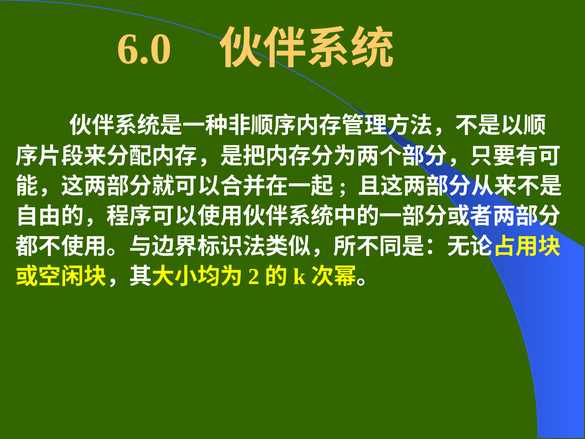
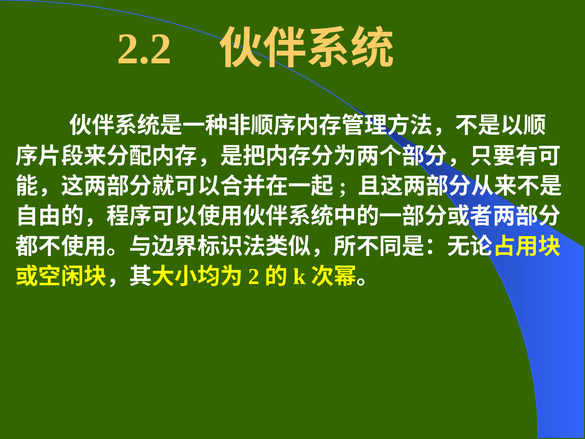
6.0: 6.0 -> 2.2
